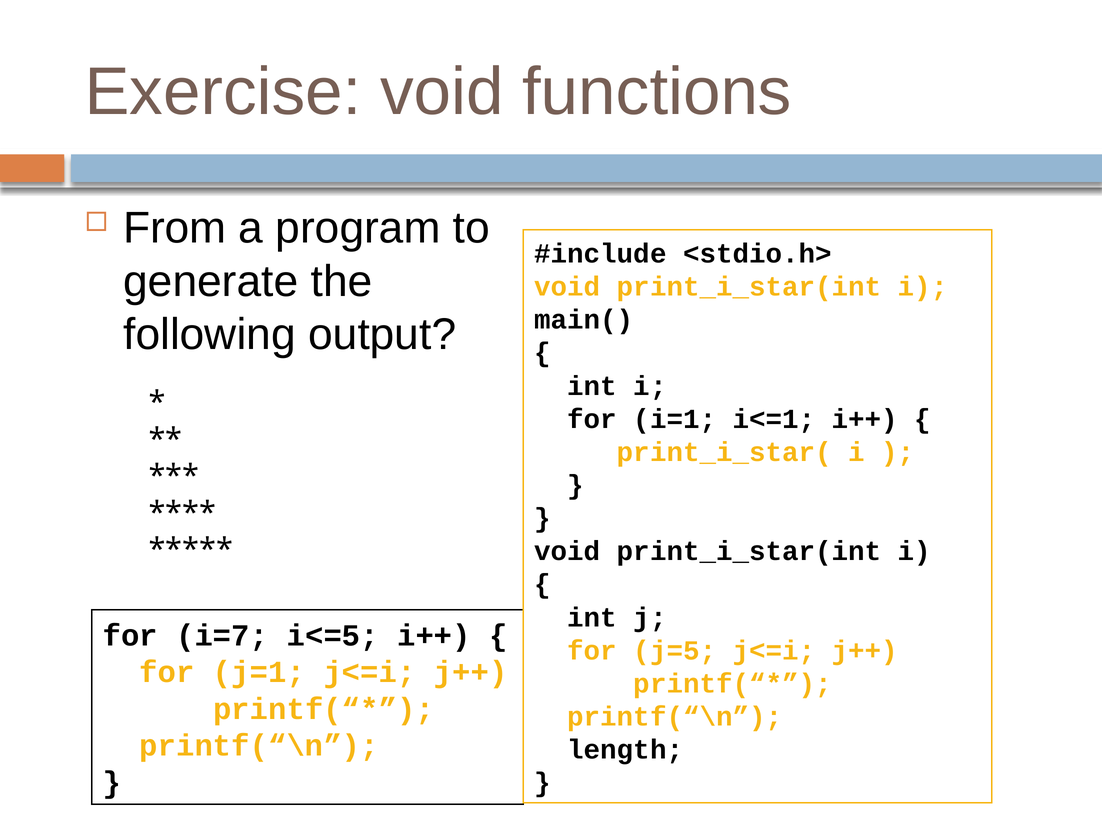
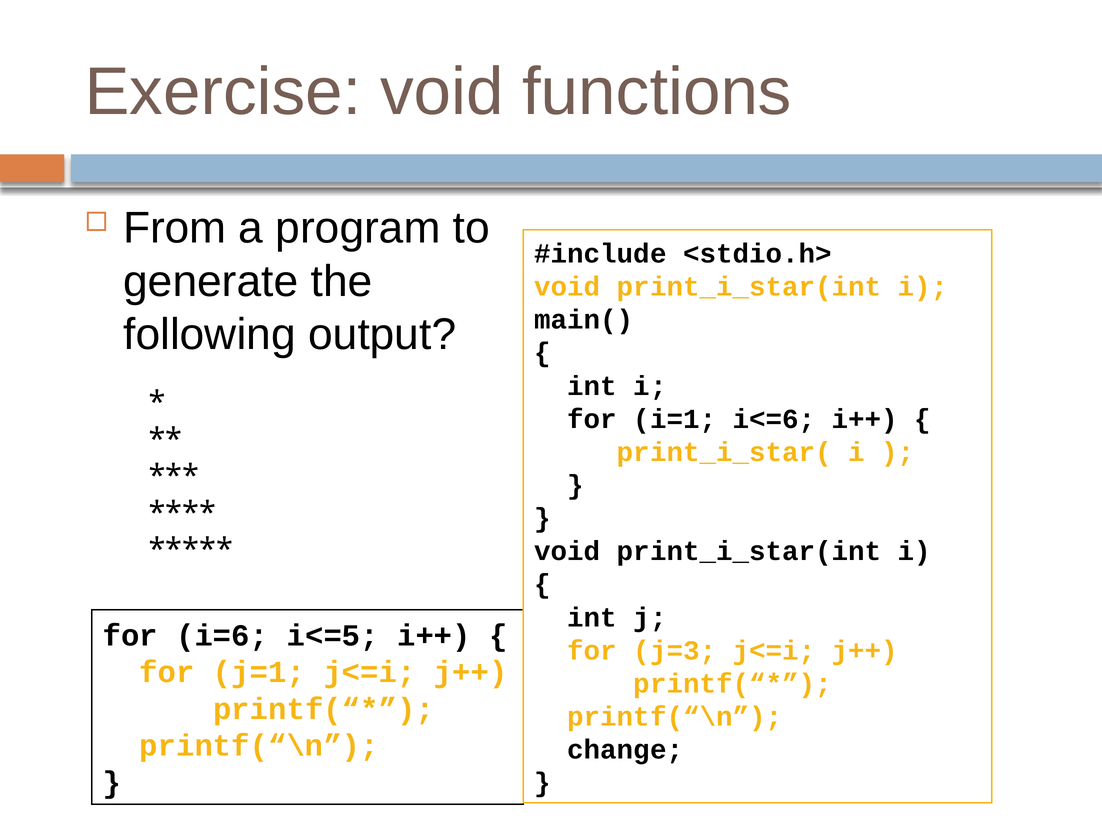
i<=1: i<=1 -> i<=6
i=7: i=7 -> i=6
j=5: j=5 -> j=3
length: length -> change
